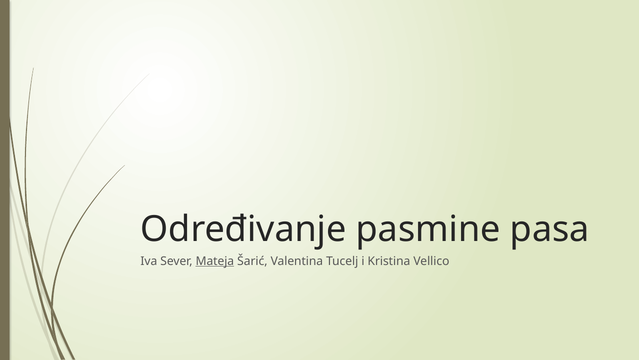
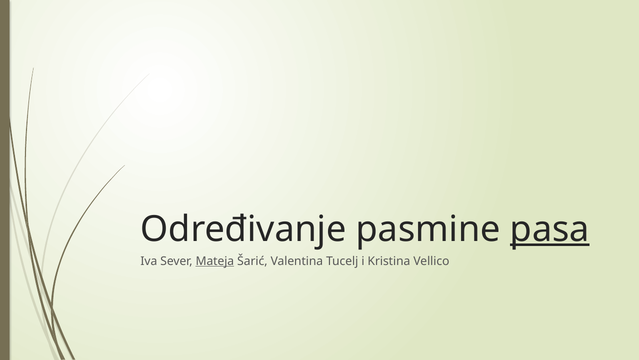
pasa underline: none -> present
